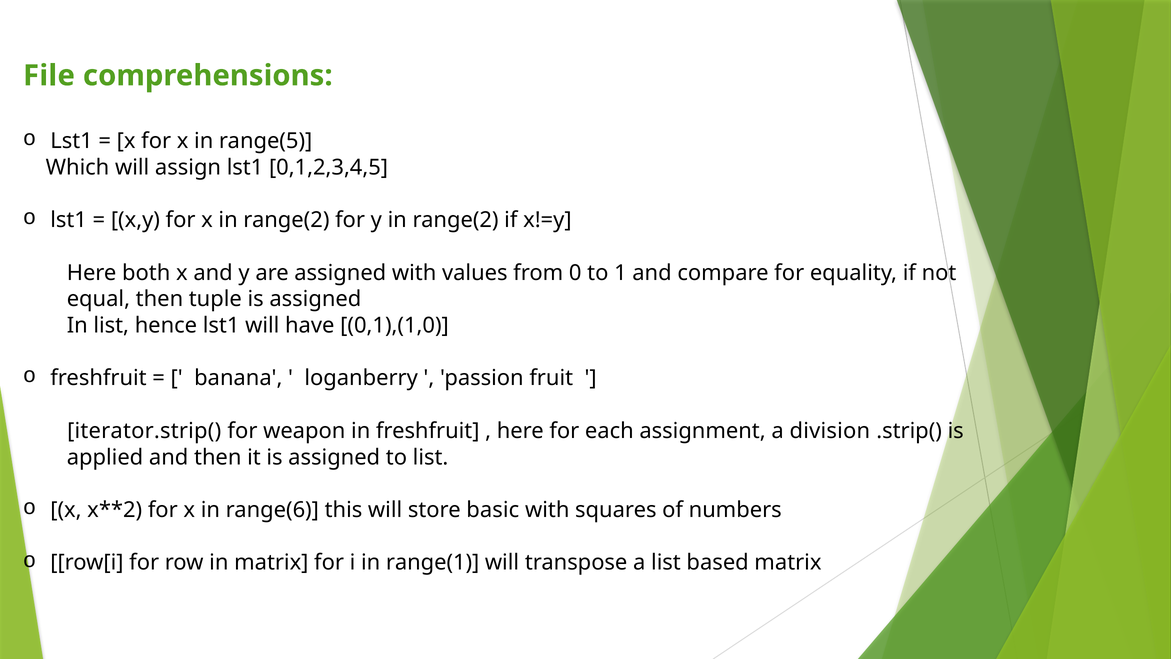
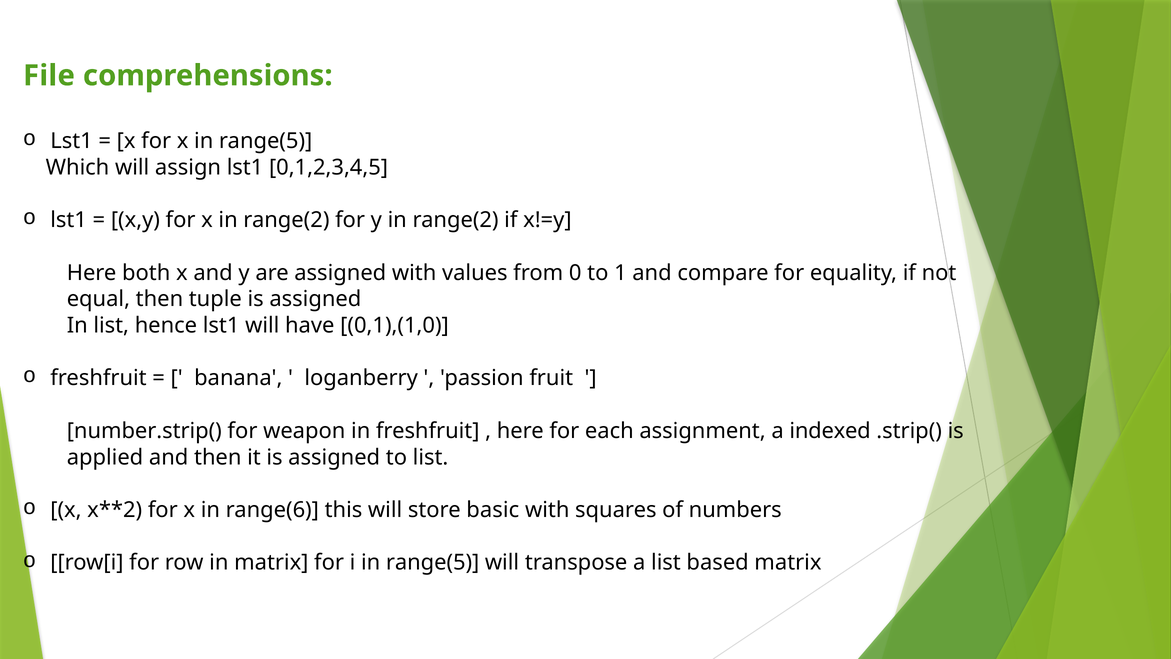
iterator.strip(: iterator.strip( -> number.strip(
division: division -> indexed
i in range(1: range(1 -> range(5
